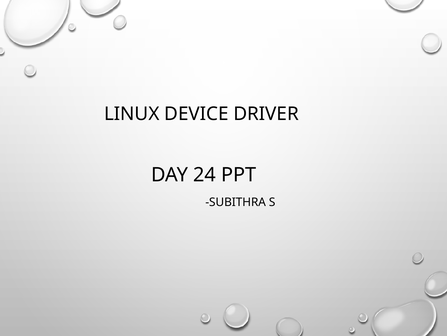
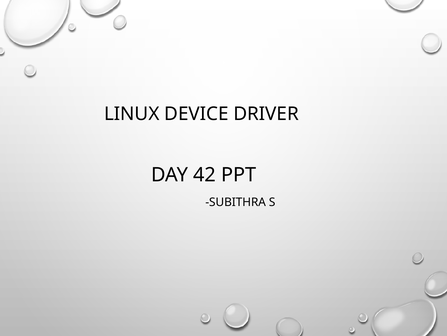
24: 24 -> 42
